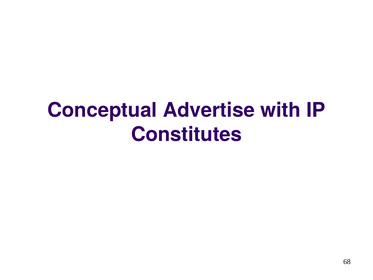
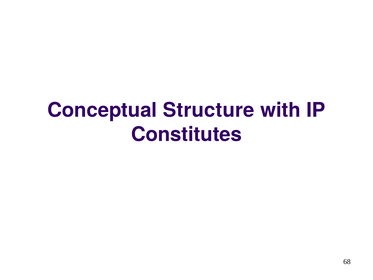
Advertise: Advertise -> Structure
